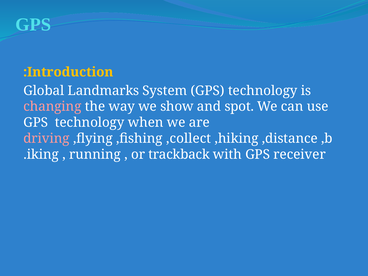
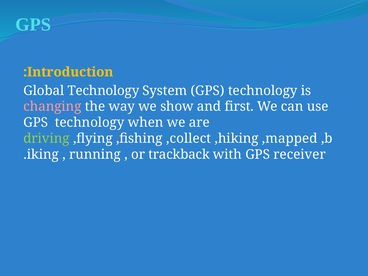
Global Landmarks: Landmarks -> Technology
spot: spot -> first
driving colour: pink -> light green
,distance: ,distance -> ,mapped
